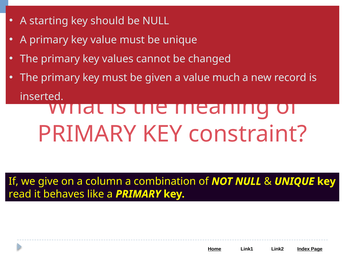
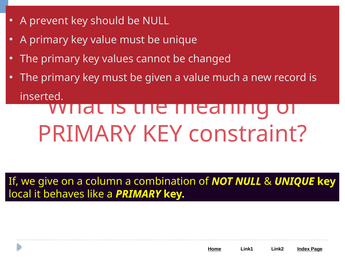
starting: starting -> prevent
read: read -> local
